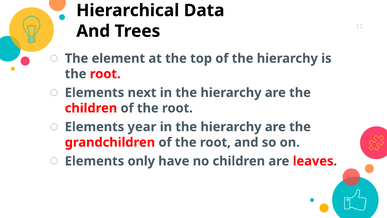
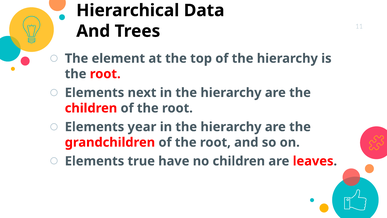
only: only -> true
